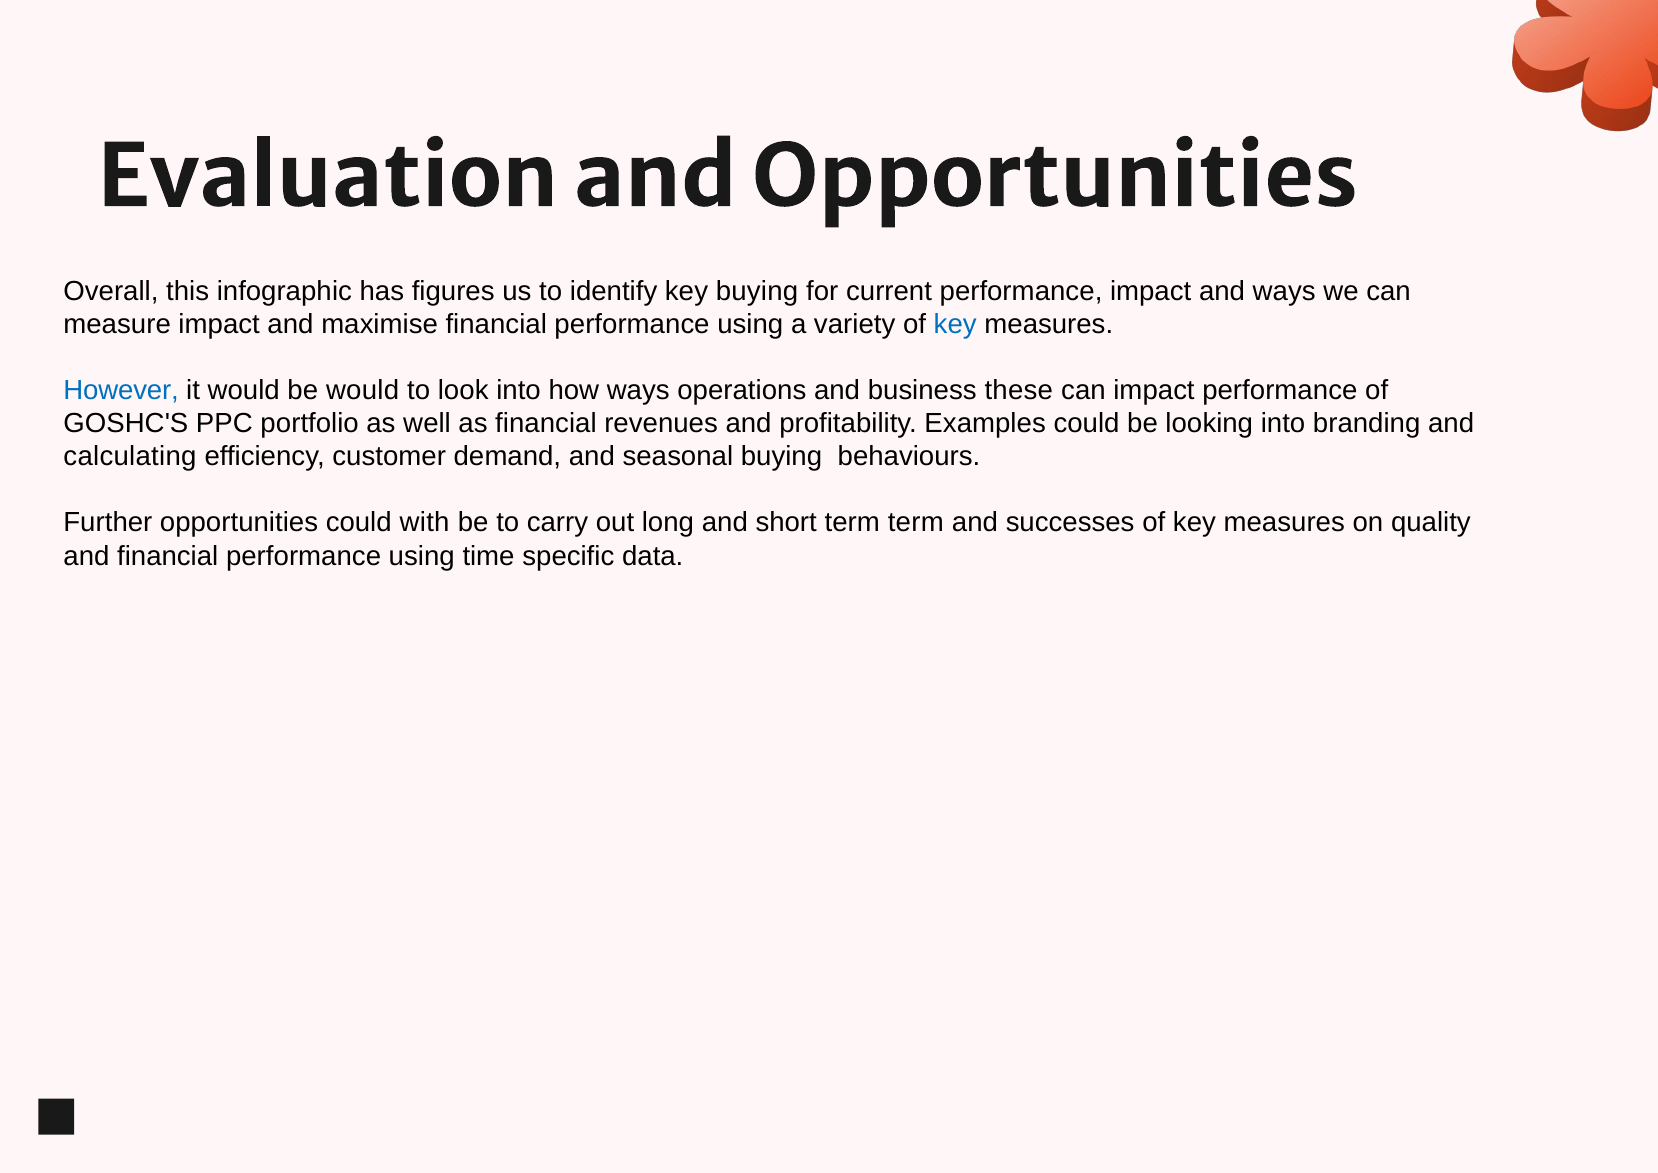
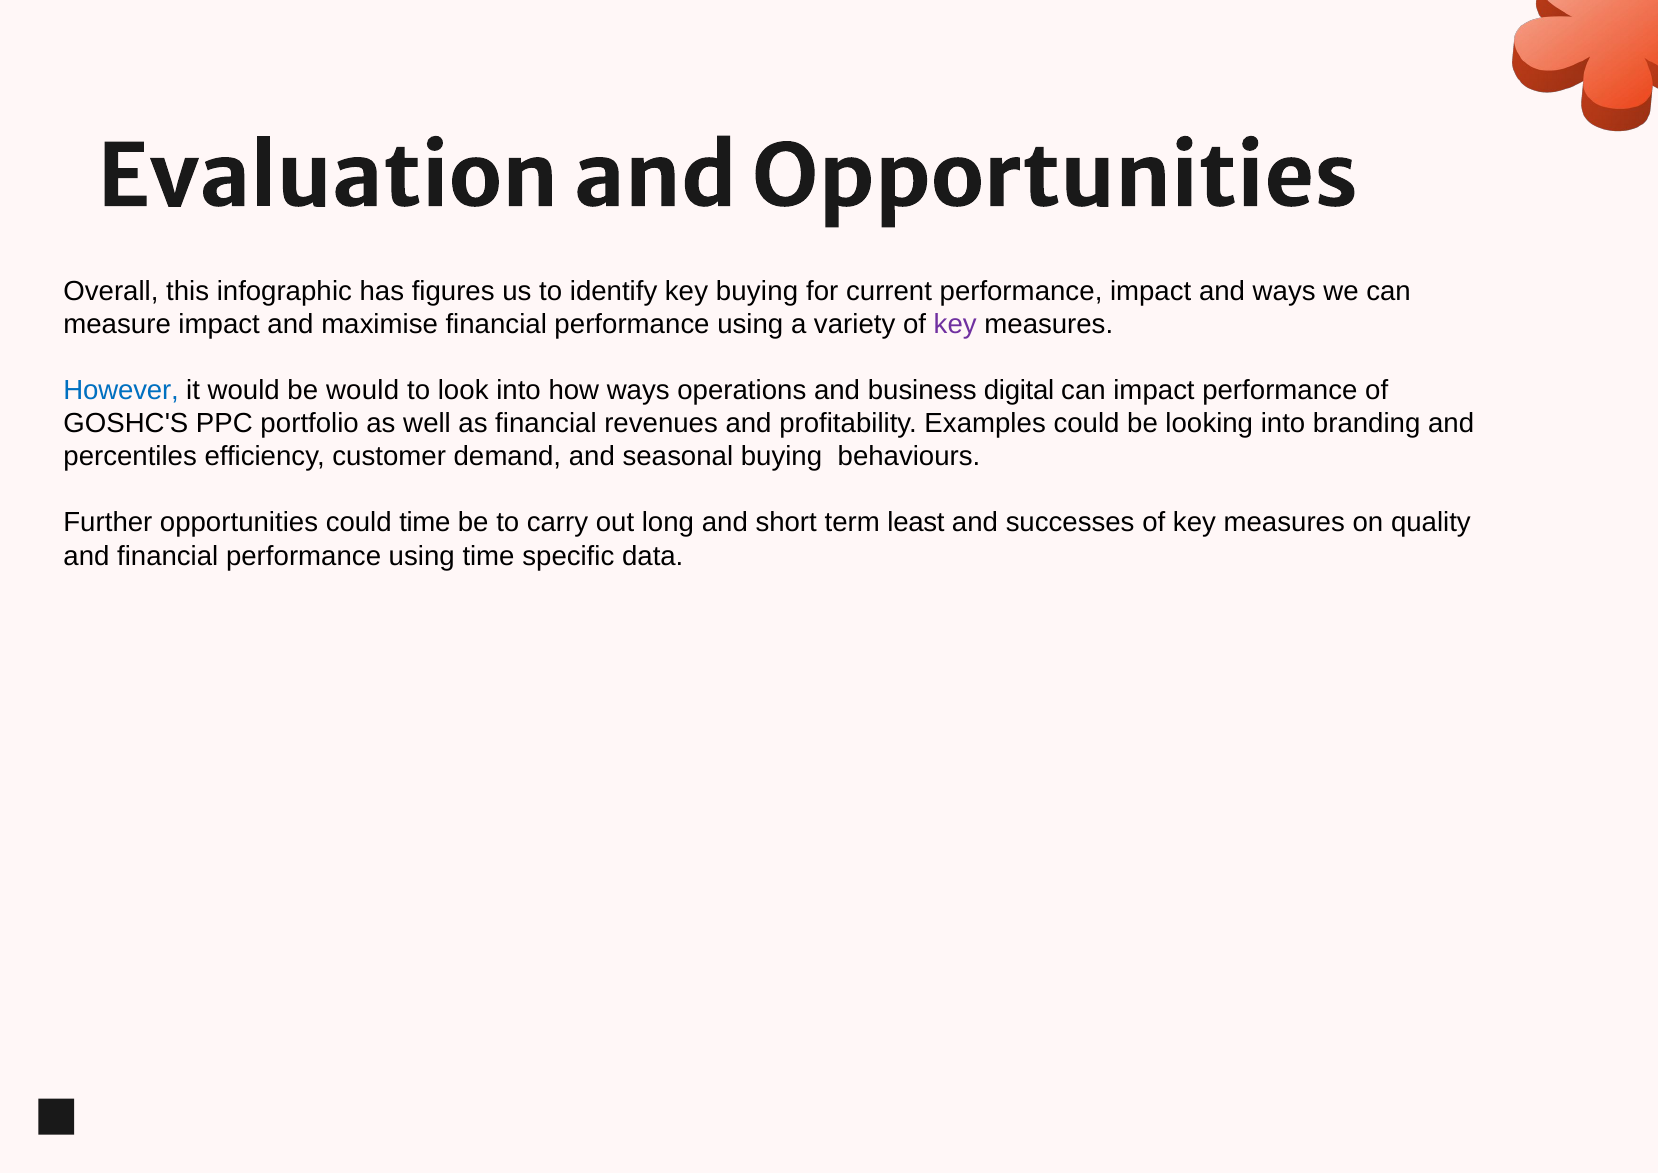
key at (955, 324) colour: blue -> purple
these: these -> digital
calculating: calculating -> percentiles
could with: with -> time
term term: term -> least
